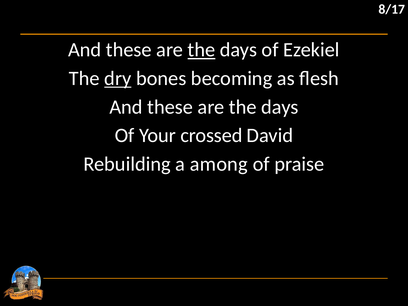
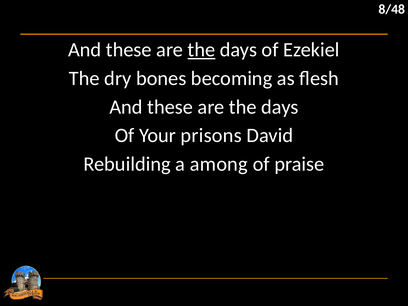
8/17: 8/17 -> 8/48
dry underline: present -> none
crossed: crossed -> prisons
